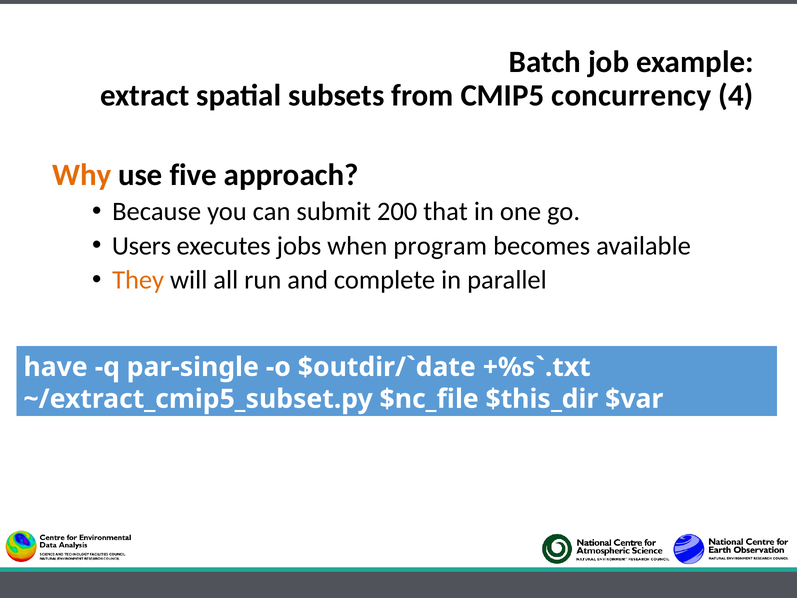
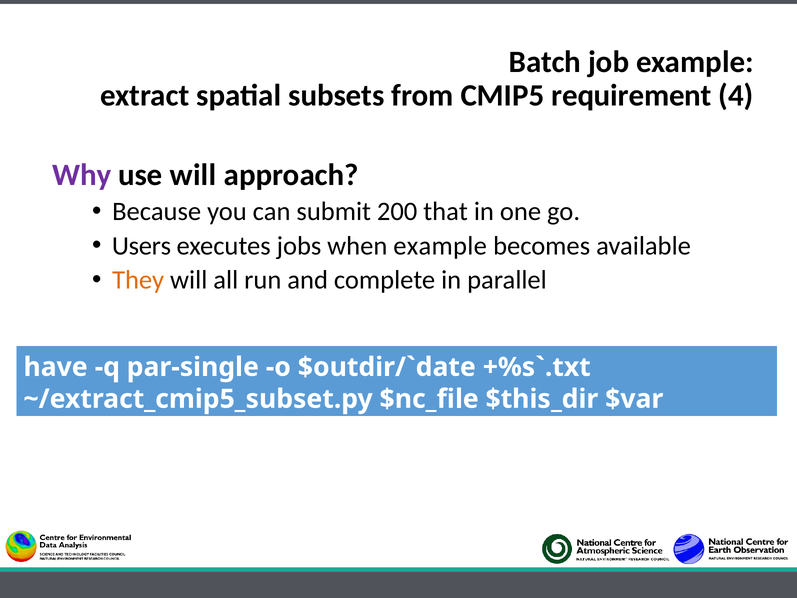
concurrency: concurrency -> requirement
Why colour: orange -> purple
use five: five -> will
when program: program -> example
